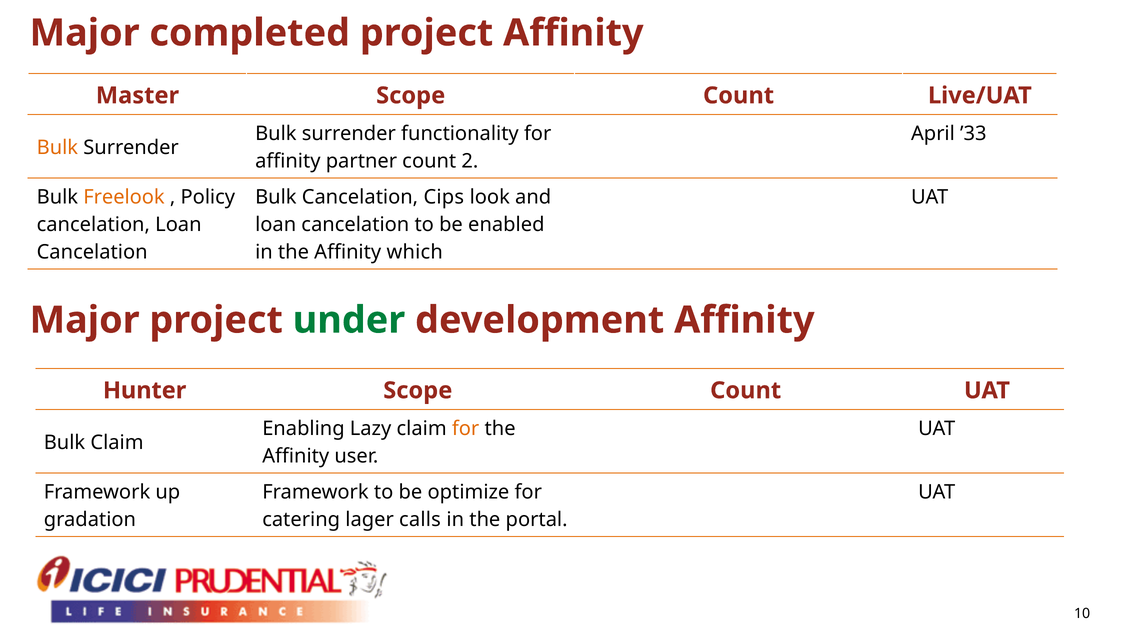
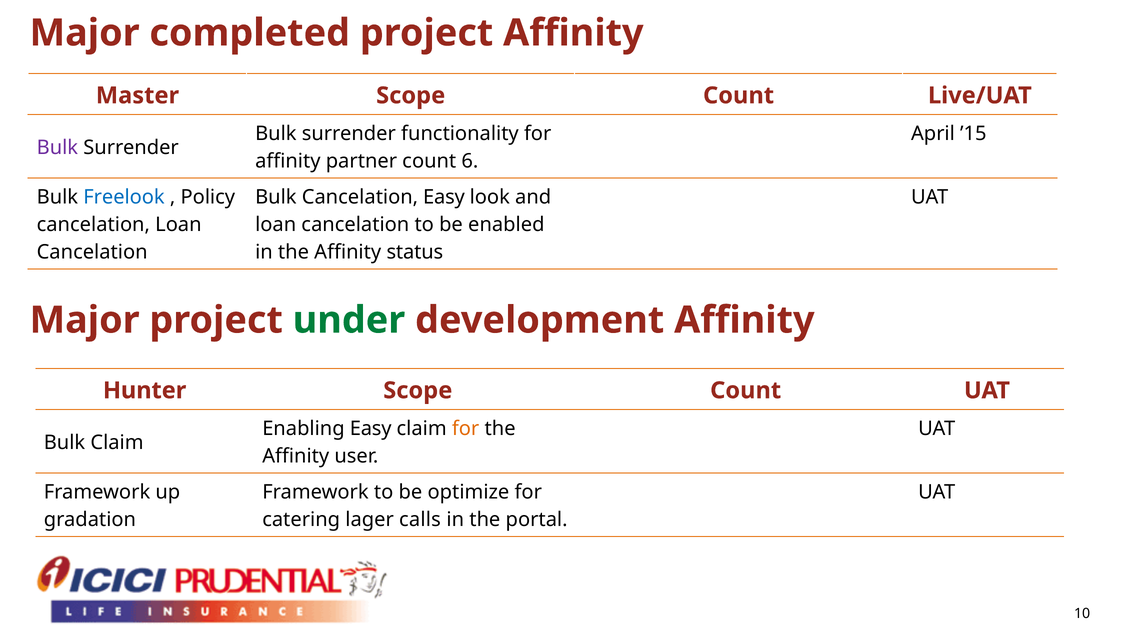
’33: ’33 -> ’15
Bulk at (57, 148) colour: orange -> purple
2: 2 -> 6
Freelook colour: orange -> blue
Cancelation Cips: Cips -> Easy
which: which -> status
Enabling Lazy: Lazy -> Easy
